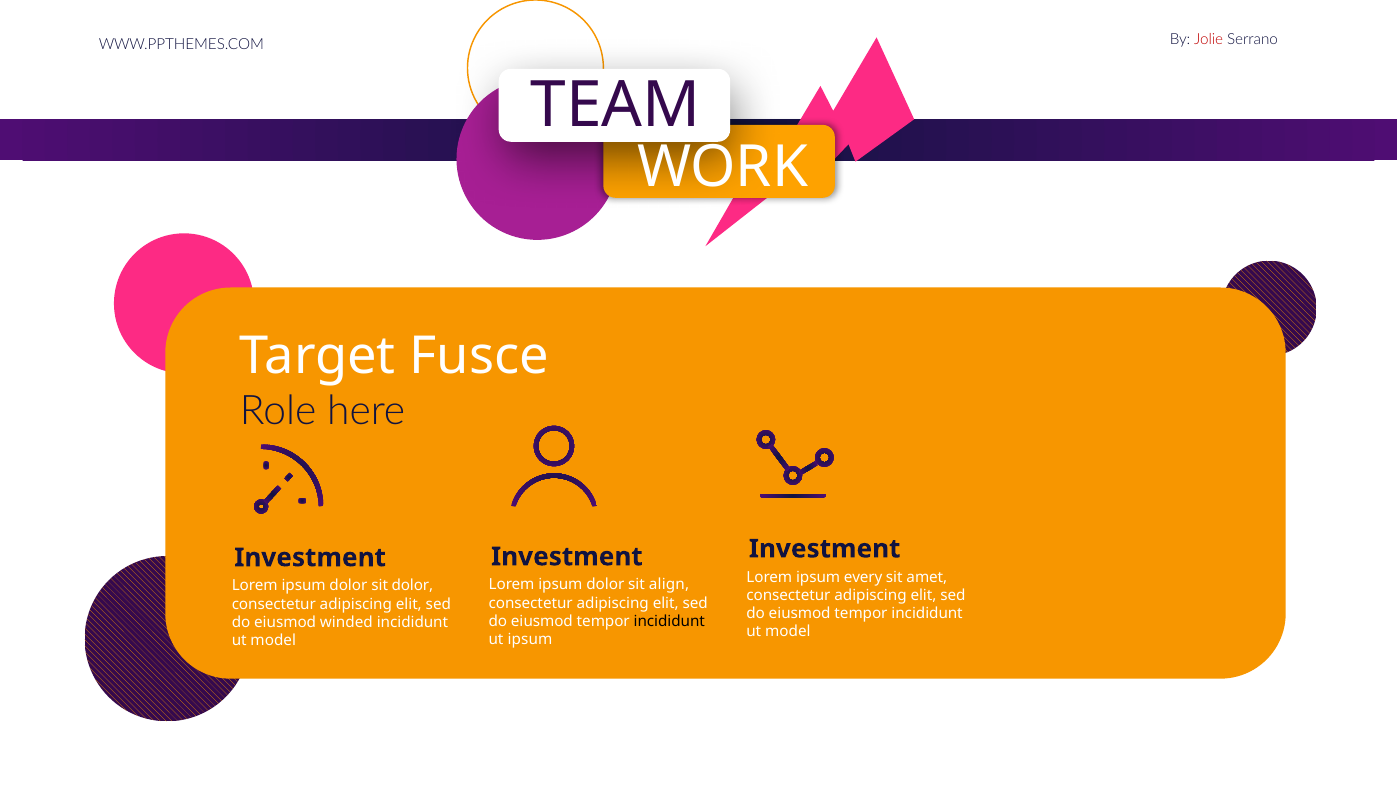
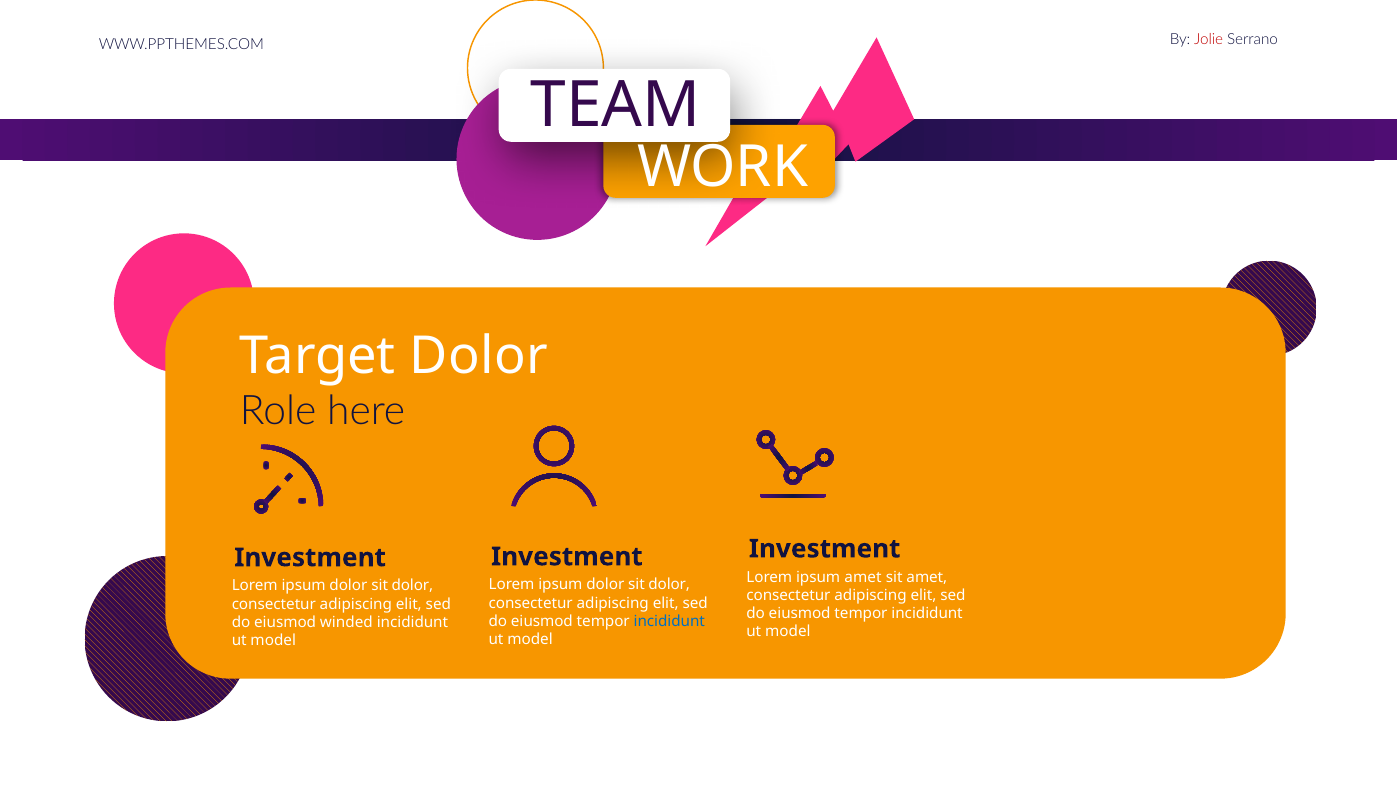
Target Fusce: Fusce -> Dolor
ipsum every: every -> amet
align at (669, 585): align -> dolor
incididunt at (669, 621) colour: black -> blue
ipsum at (530, 640): ipsum -> model
